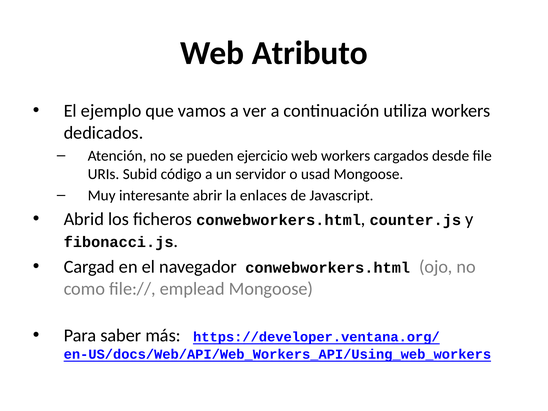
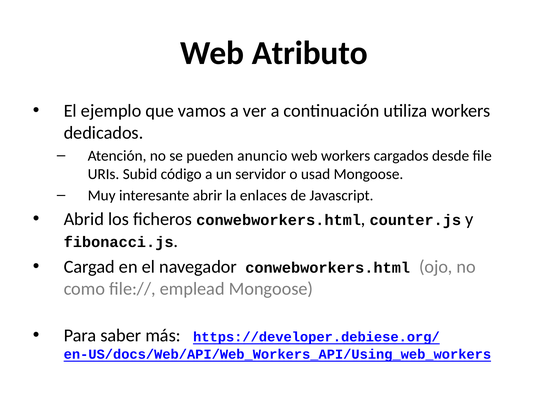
ejercicio: ejercicio -> anuncio
https://developer.ventana.org/: https://developer.ventana.org/ -> https://developer.debiese.org/
